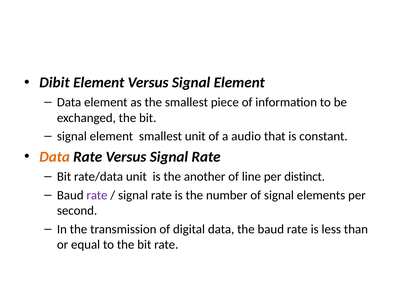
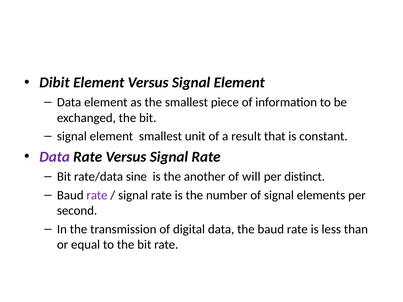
audio: audio -> result
Data at (55, 157) colour: orange -> purple
rate/data unit: unit -> sine
line: line -> will
